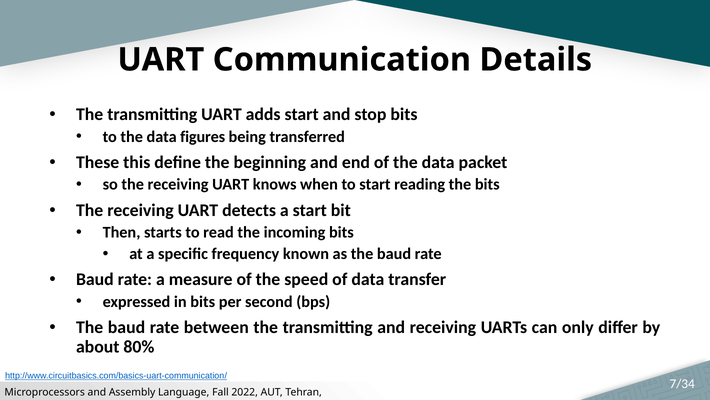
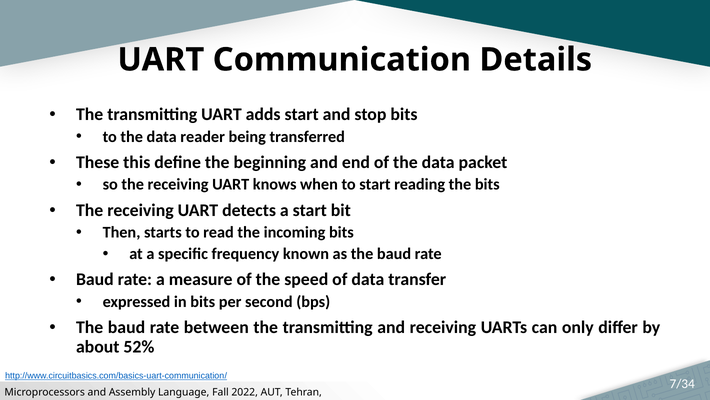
figures: figures -> reader
80%: 80% -> 52%
